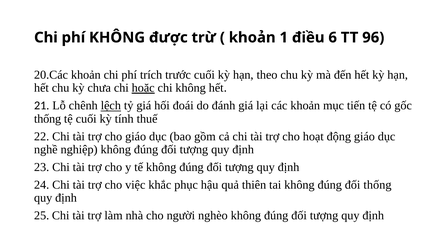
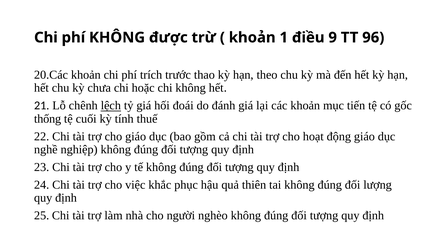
6: 6 -> 9
trước cuối: cuối -> thao
hoặc underline: present -> none
đối thống: thống -> lượng
